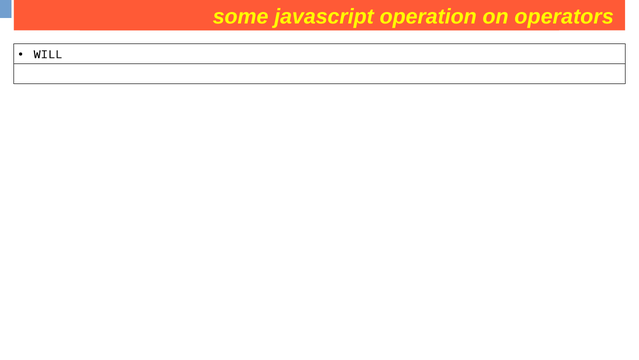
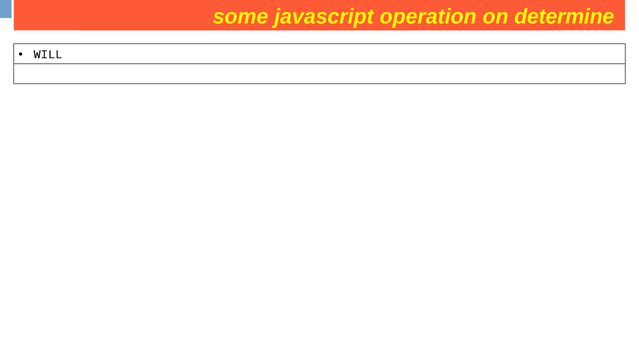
operators: operators -> determine
